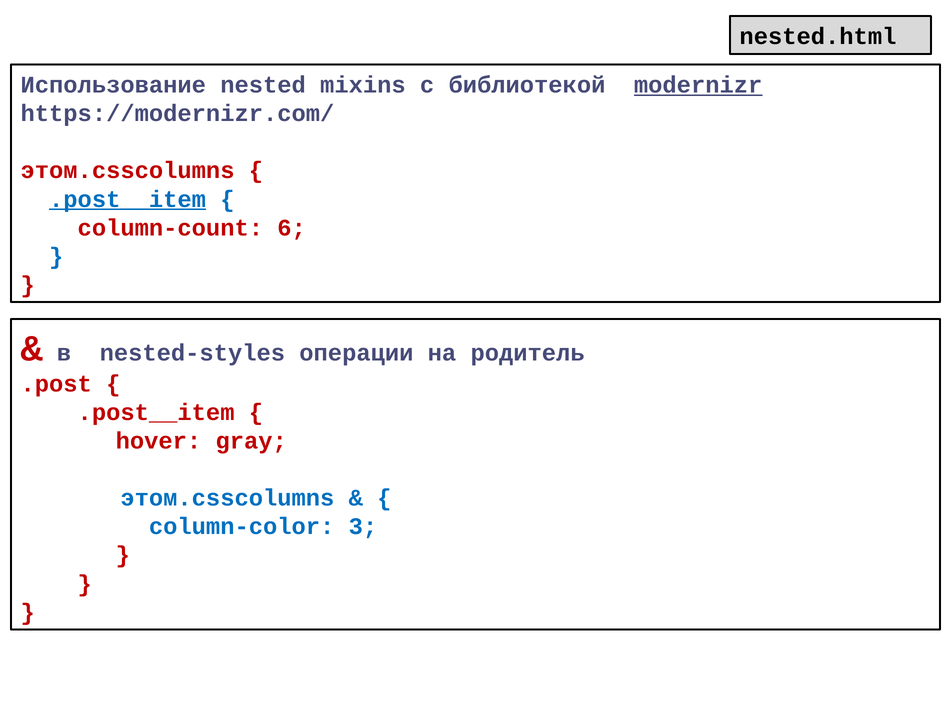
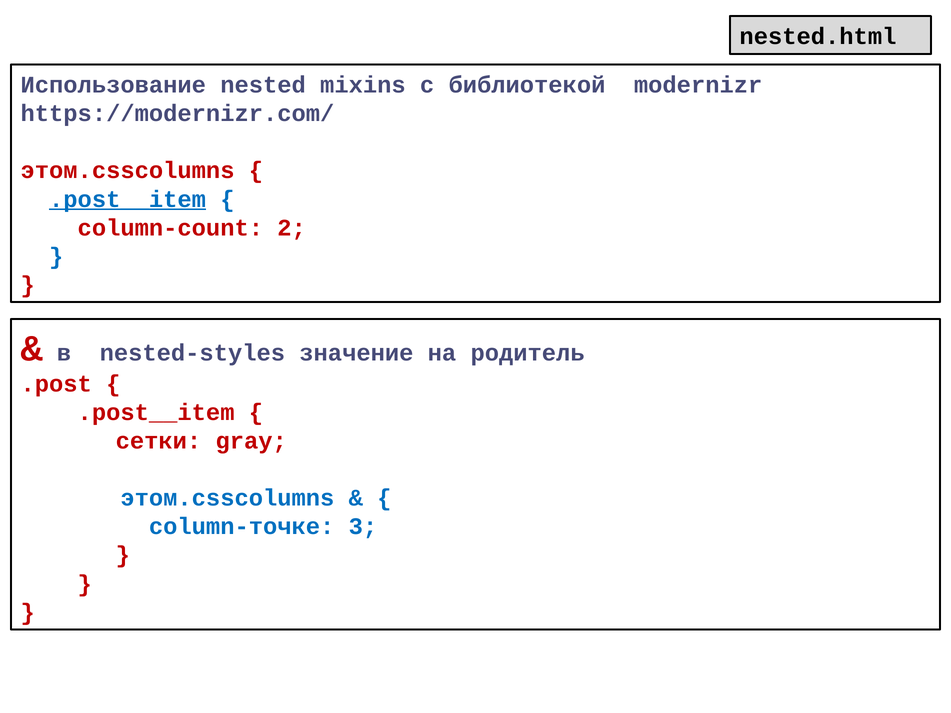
modernizr underline: present -> none
6: 6 -> 2
операции: операции -> значение
hover: hover -> сетки
column-color: column-color -> column-точке
